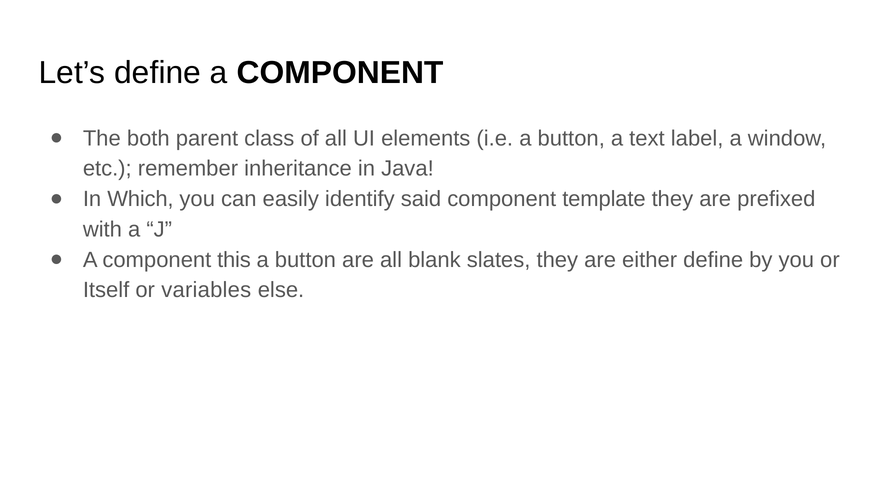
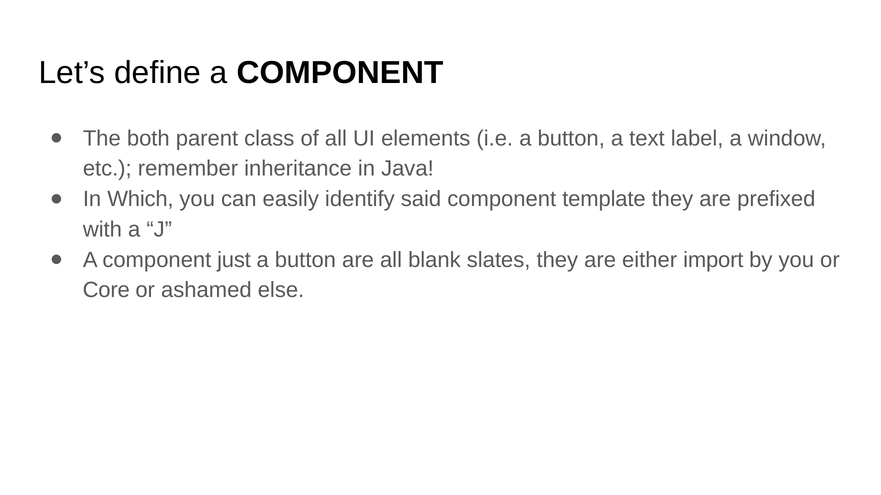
this: this -> just
either define: define -> import
Itself: Itself -> Core
variables: variables -> ashamed
